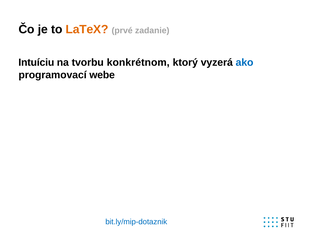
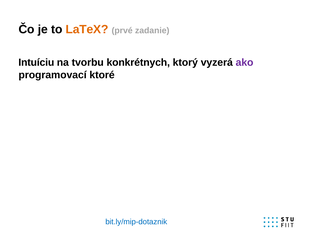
konkrétnom: konkrétnom -> konkrétnych
ako colour: blue -> purple
webe: webe -> ktoré
